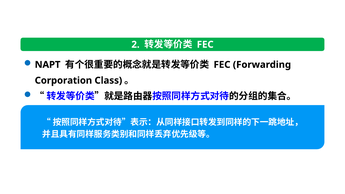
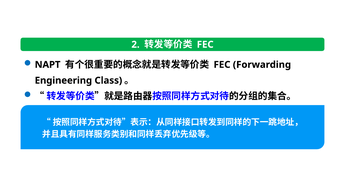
Corporation: Corporation -> Engineering
